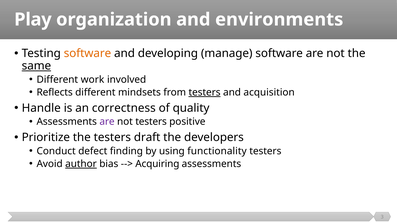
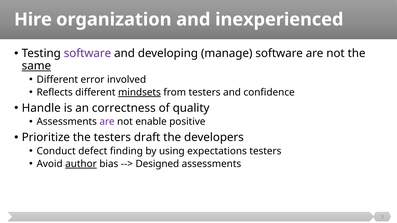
Play: Play -> Hire
environments: environments -> inexperienced
software at (87, 53) colour: orange -> purple
work: work -> error
mindsets underline: none -> present
testers at (205, 92) underline: present -> none
acquisition: acquisition -> confidence
not testers: testers -> enable
functionality: functionality -> expectations
Acquiring: Acquiring -> Designed
